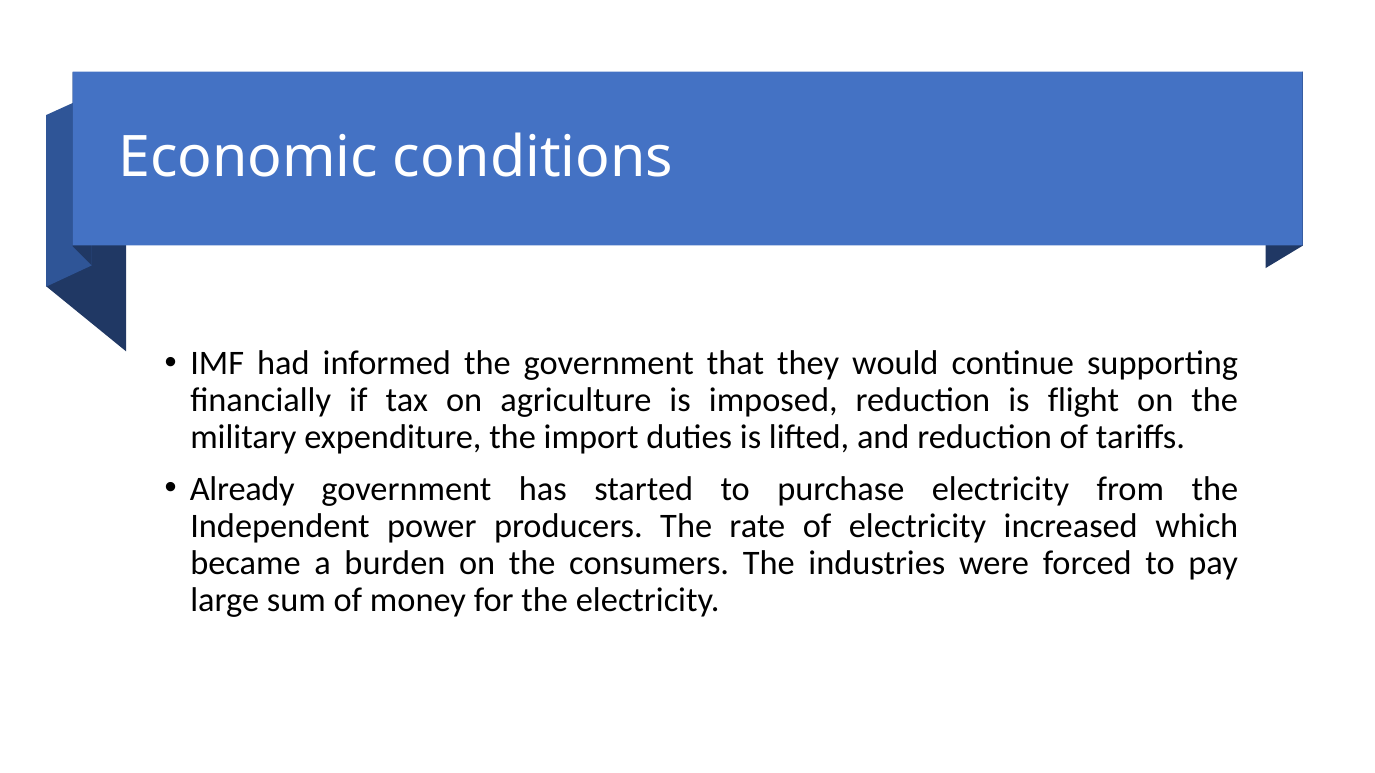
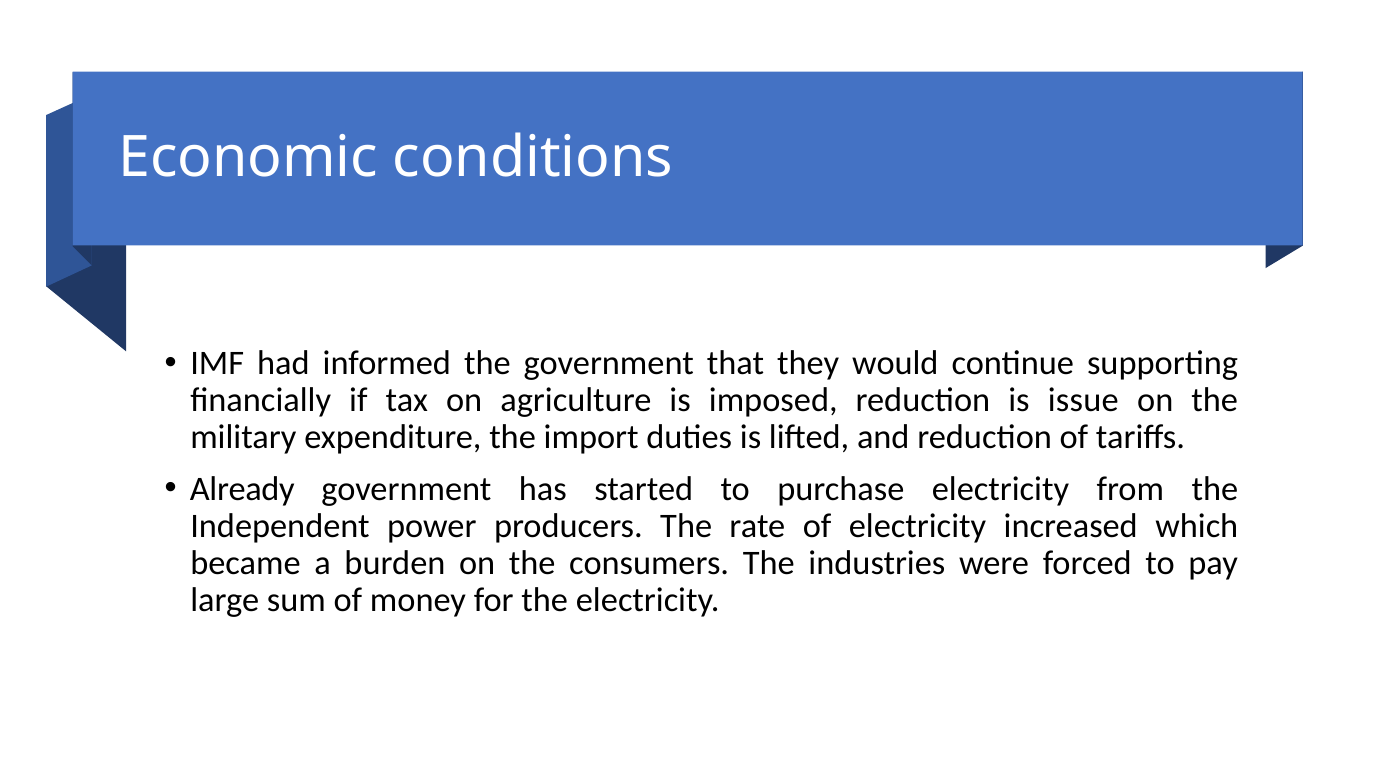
flight: flight -> issue
